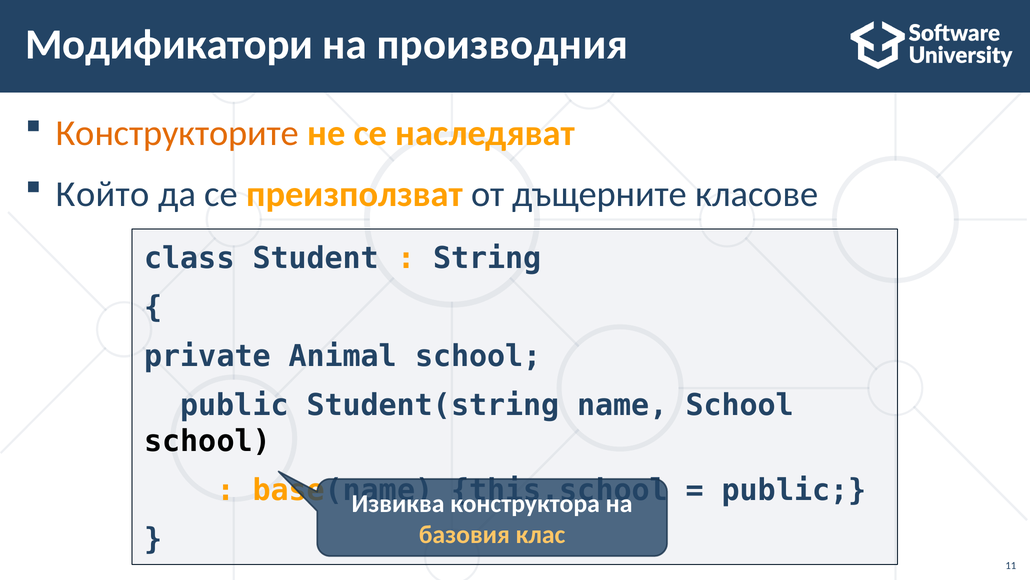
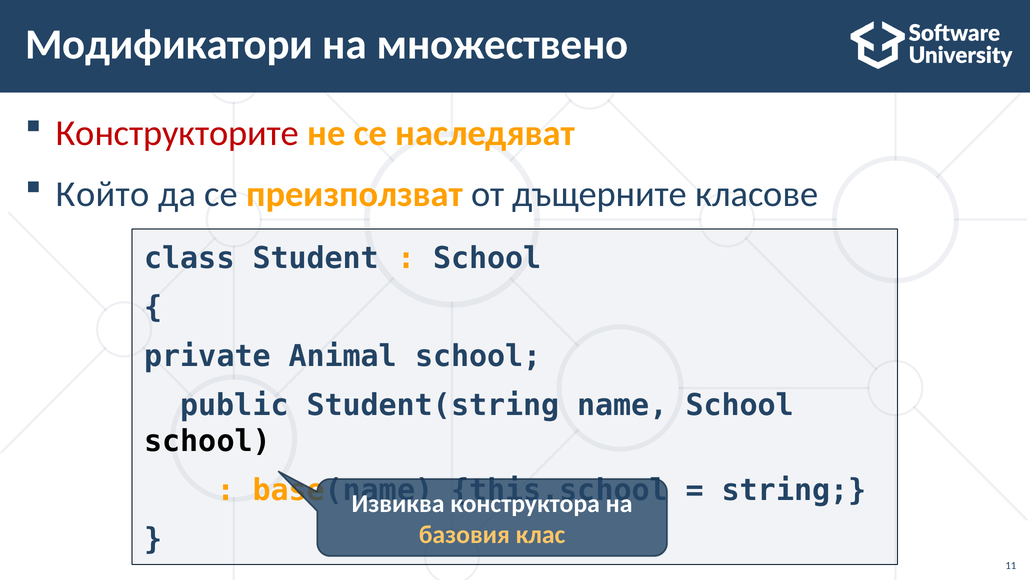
производния: производния -> множествено
Конструкторите colour: orange -> red
String at (487, 258): String -> School
public at (794, 490): public -> string
